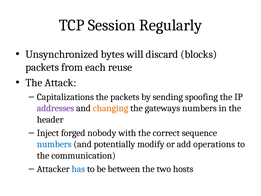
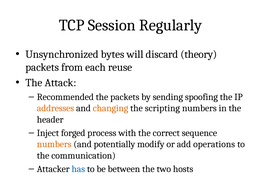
blocks: blocks -> theory
Capitalizations: Capitalizations -> Recommended
addresses colour: purple -> orange
gateways: gateways -> scripting
nobody: nobody -> process
numbers at (54, 144) colour: blue -> orange
